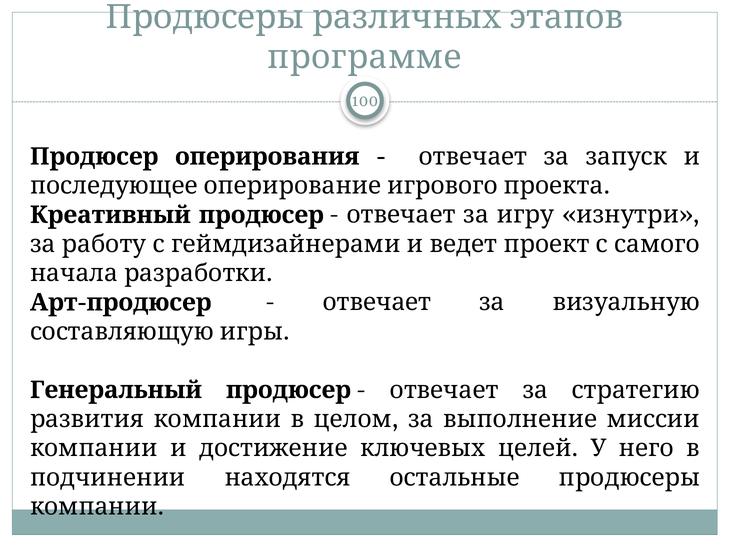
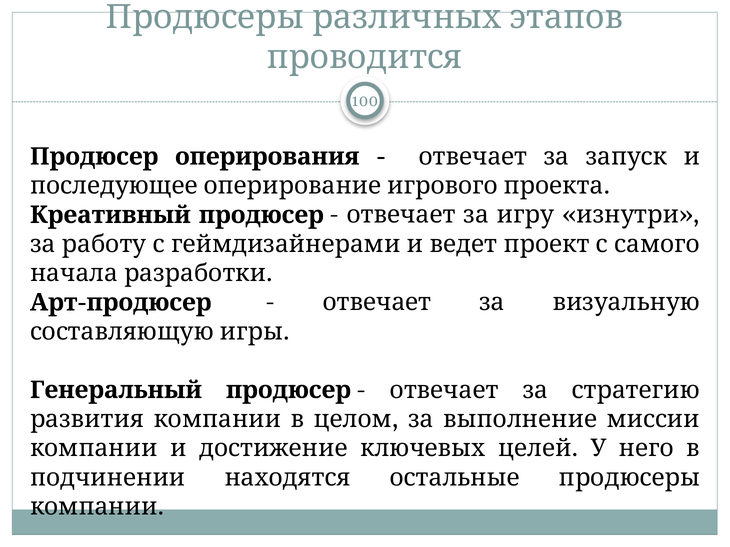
программе: программе -> проводится
